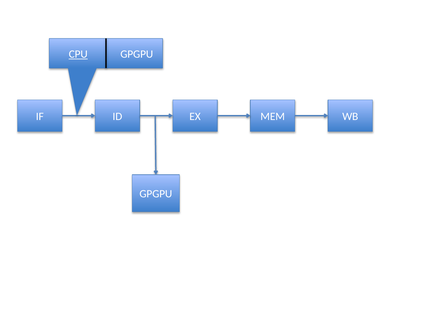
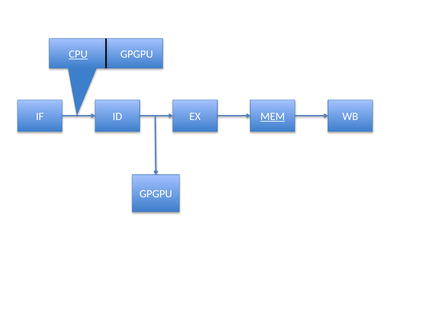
MEM underline: none -> present
